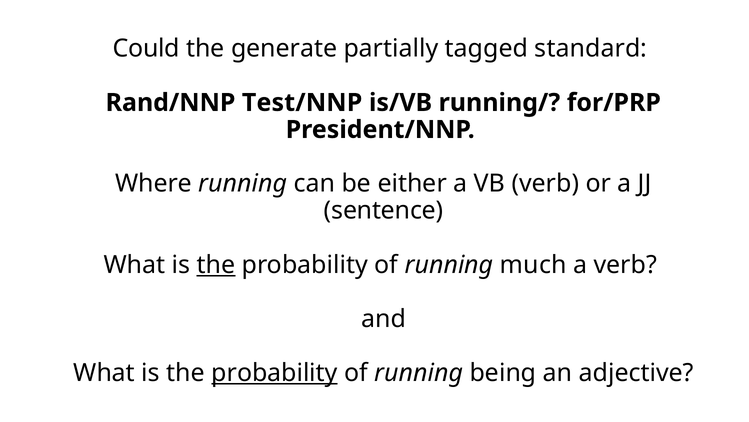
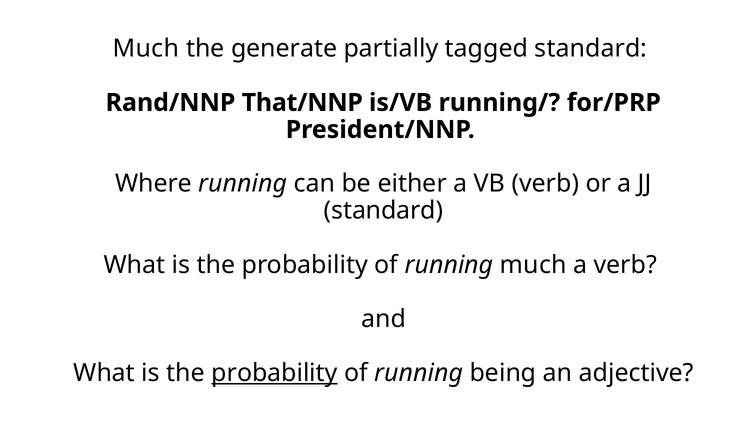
Could at (146, 49): Could -> Much
Test/NNP: Test/NNP -> That/NNP
sentence at (384, 210): sentence -> standard
the at (216, 264) underline: present -> none
